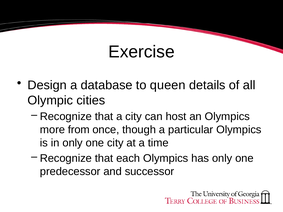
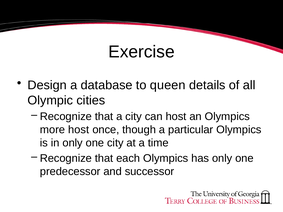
more from: from -> host
